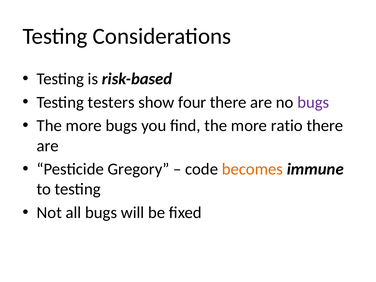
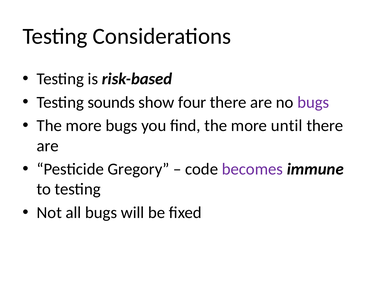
testers: testers -> sounds
ratio: ratio -> until
becomes colour: orange -> purple
